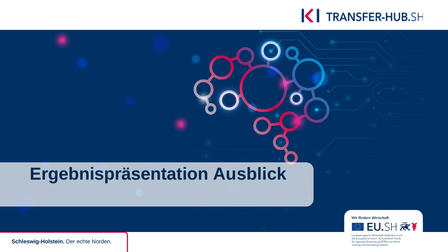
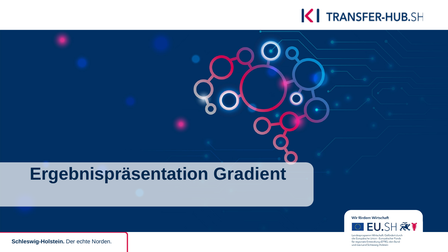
Ausblick: Ausblick -> Gradient
